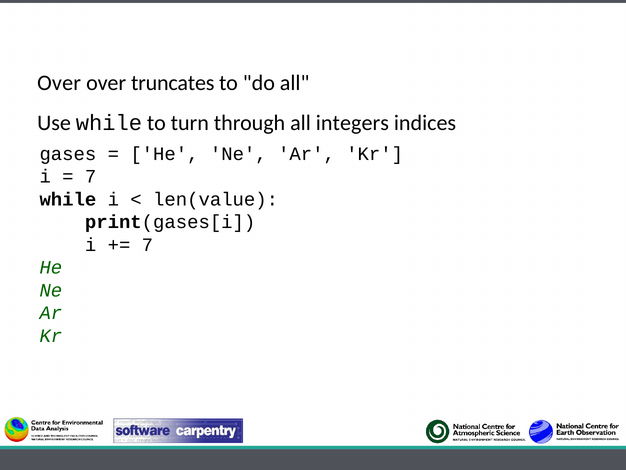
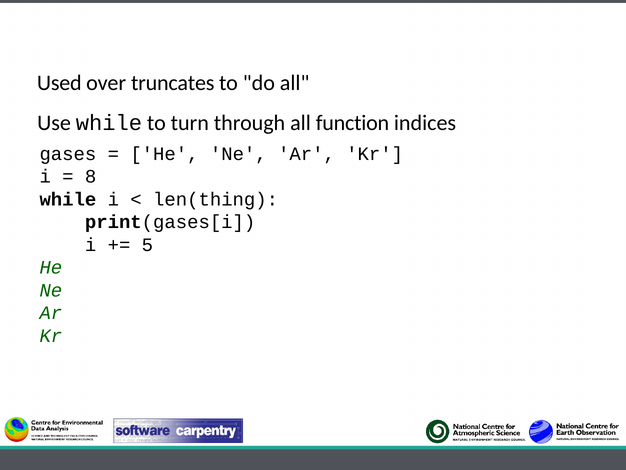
Over at (59, 83): Over -> Used
integers: integers -> function
7 at (91, 176): 7 -> 8
len(value: len(value -> len(thing
7 at (147, 245): 7 -> 5
